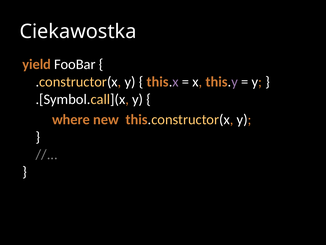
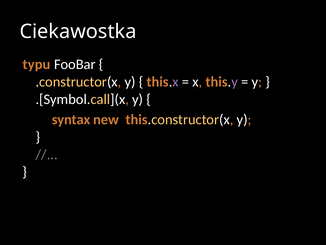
yield: yield -> typu
where: where -> syntax
